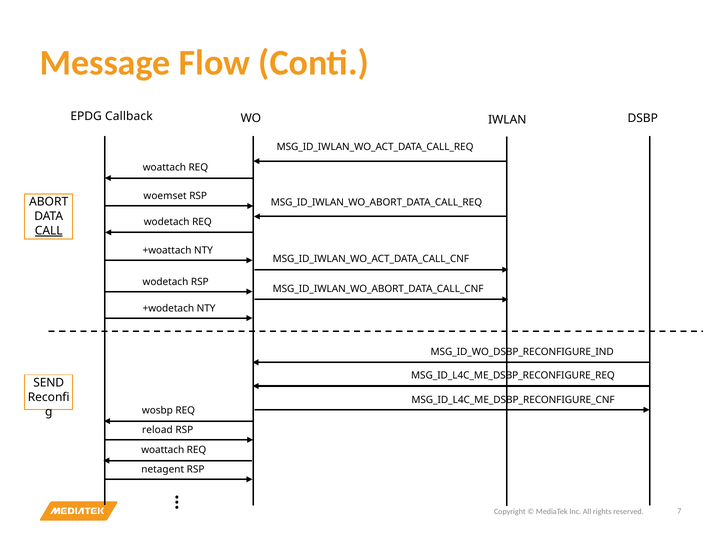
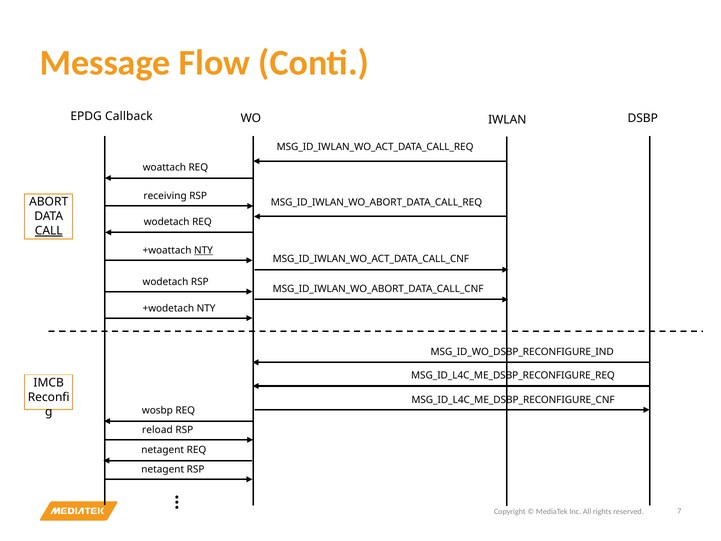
woemset: woemset -> receiving
NTY at (203, 250) underline: none -> present
SEND: SEND -> IMCB
woattach at (163, 450): woattach -> netagent
